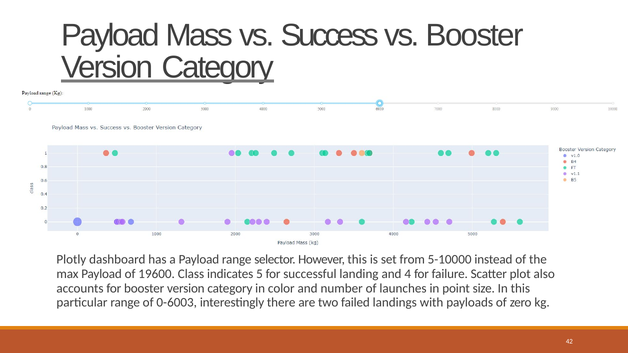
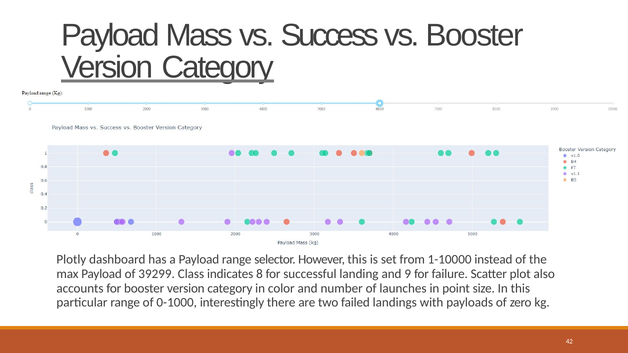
5-10000: 5-10000 -> 1-10000
19600: 19600 -> 39299
5: 5 -> 8
4: 4 -> 9
0-6003: 0-6003 -> 0-1000
